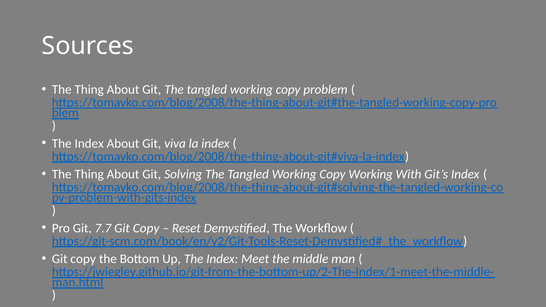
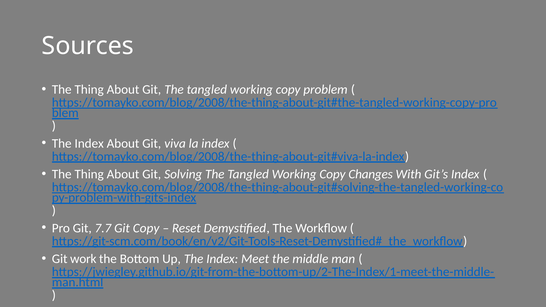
Copy Working: Working -> Changes
copy at (83, 259): copy -> work
